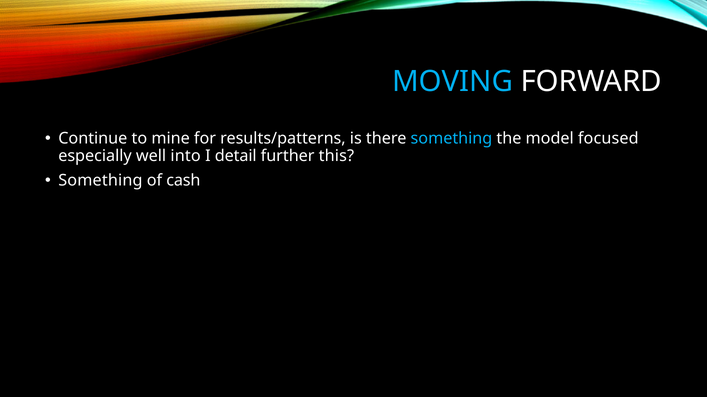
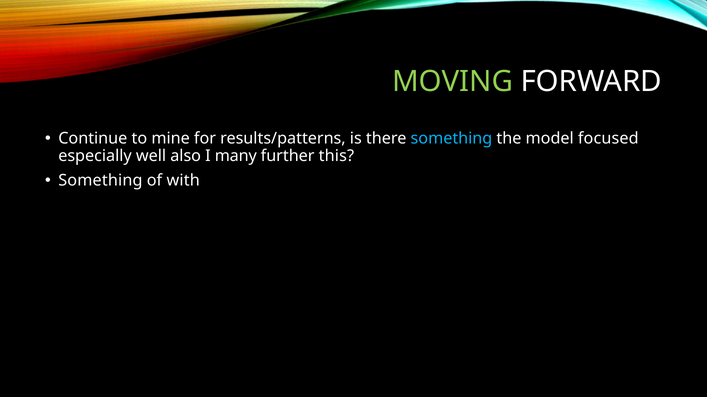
MOVING colour: light blue -> light green
into: into -> also
detail: detail -> many
cash: cash -> with
